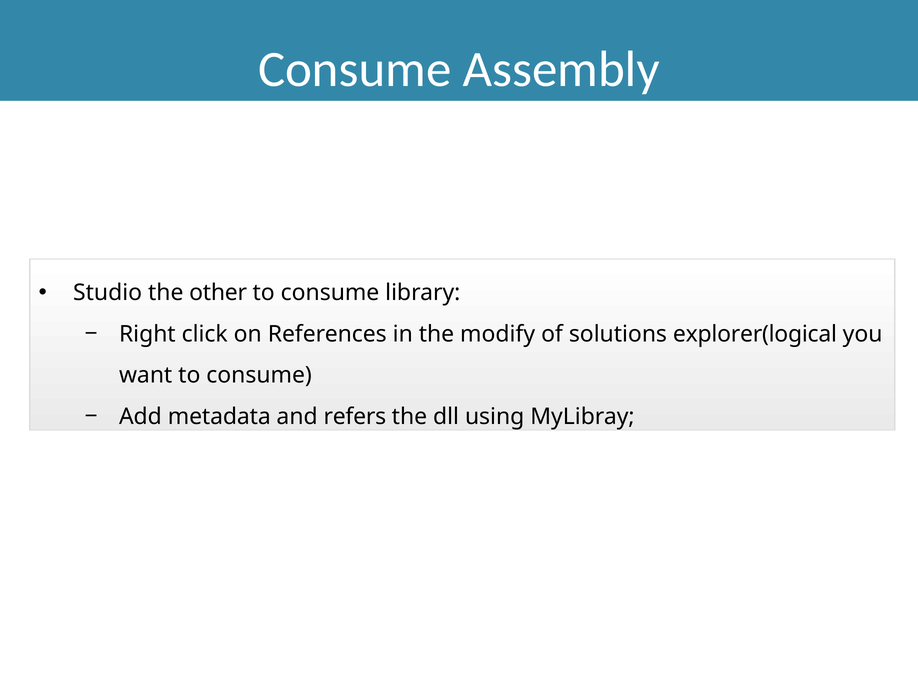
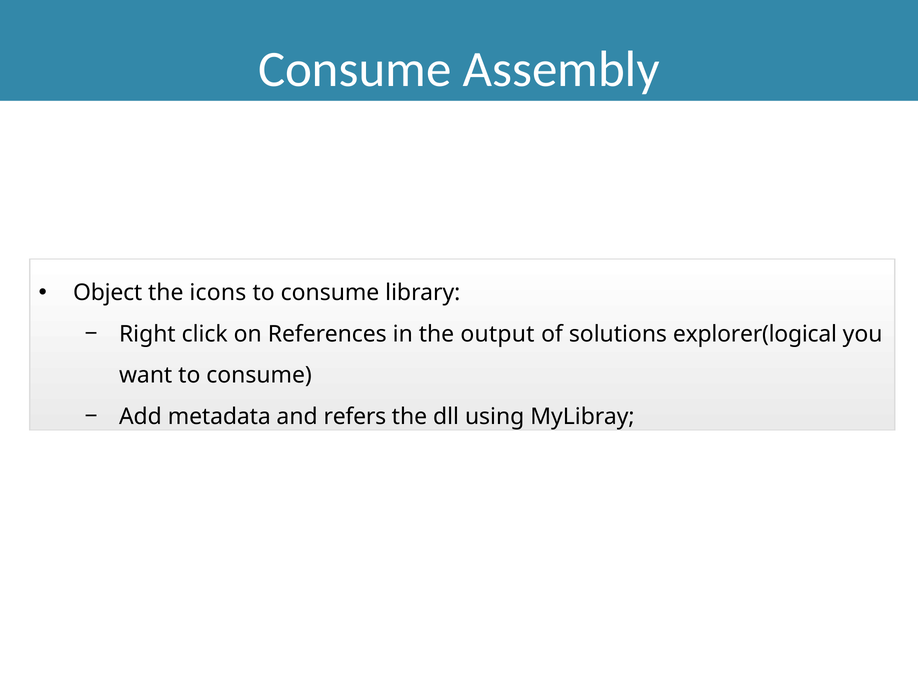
Studio: Studio -> Object
other: other -> icons
modify: modify -> output
